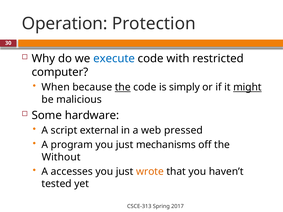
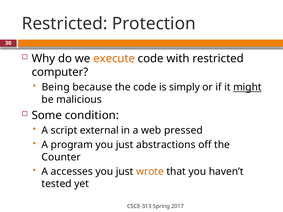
Operation at (65, 24): Operation -> Restricted
execute colour: blue -> orange
When: When -> Being
the at (123, 87) underline: present -> none
hardware: hardware -> condition
mechanisms: mechanisms -> abstractions
Without: Without -> Counter
